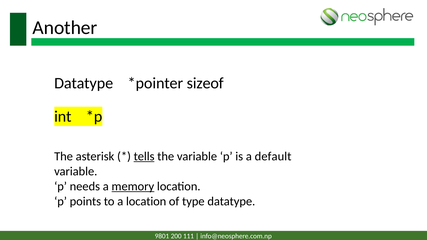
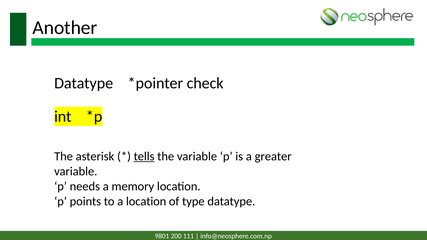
sizeof: sizeof -> check
default: default -> greater
memory underline: present -> none
